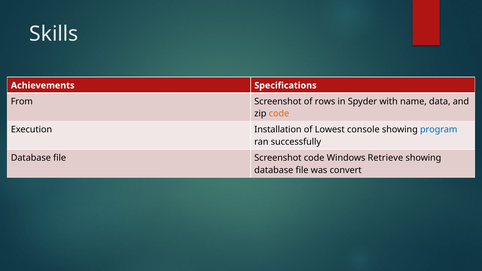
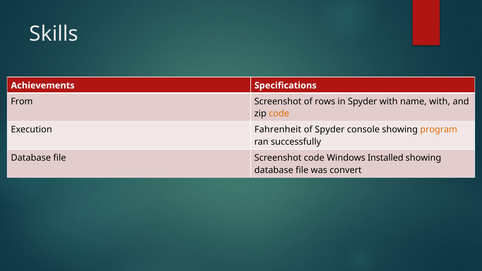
name data: data -> with
Installation: Installation -> Fahrenheit
of Lowest: Lowest -> Spyder
program colour: blue -> orange
Retrieve: Retrieve -> Installed
